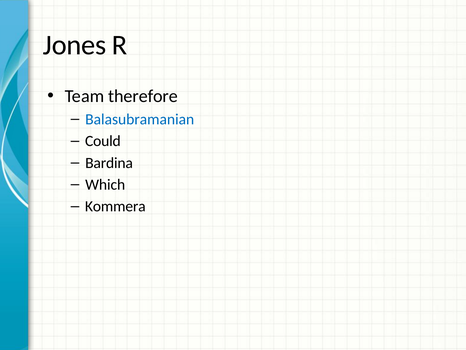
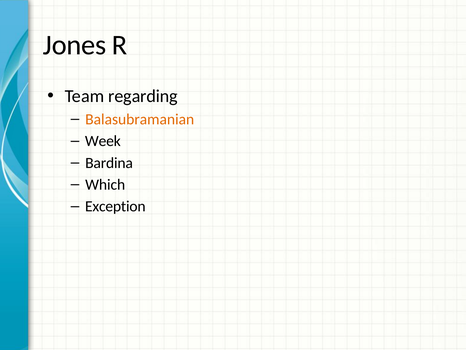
therefore: therefore -> regarding
Balasubramanian colour: blue -> orange
Could: Could -> Week
Kommera: Kommera -> Exception
